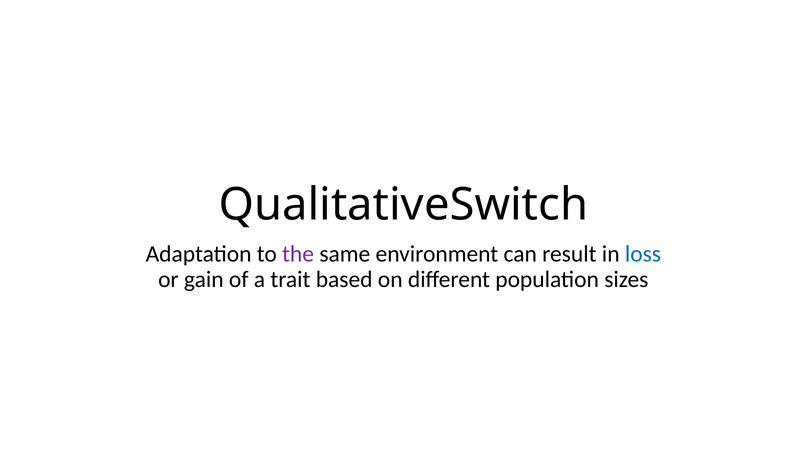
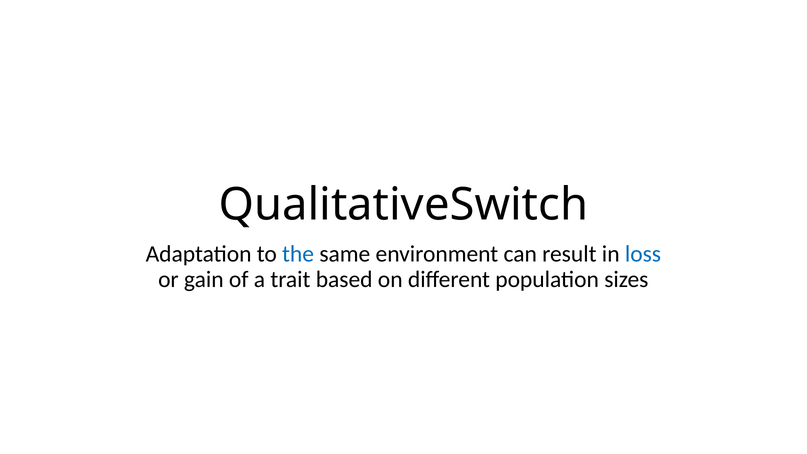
the colour: purple -> blue
